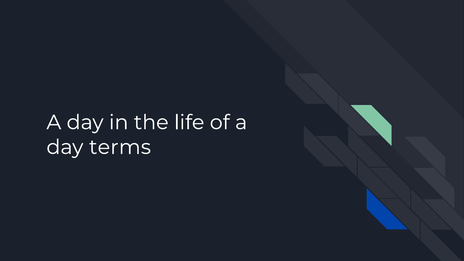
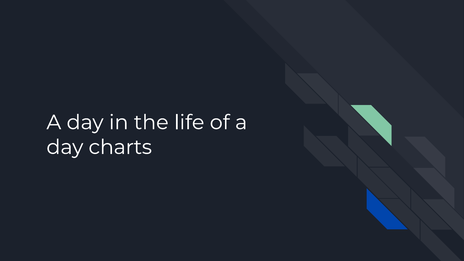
terms: terms -> charts
